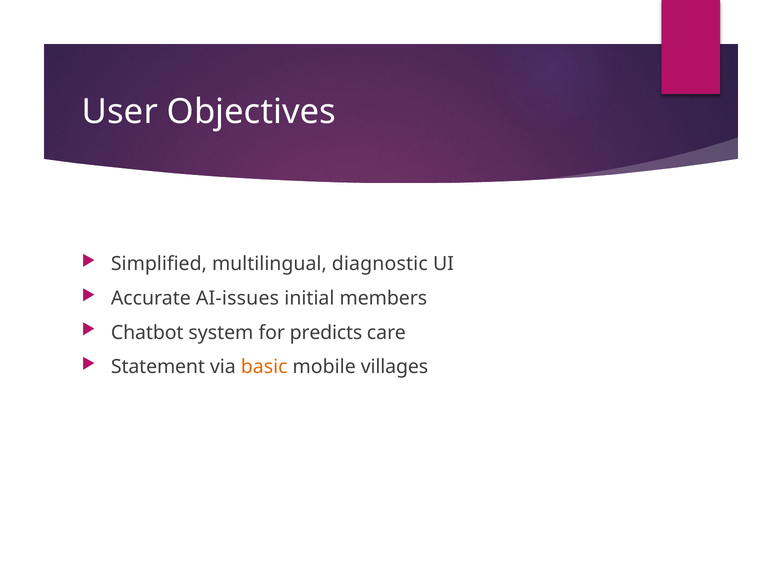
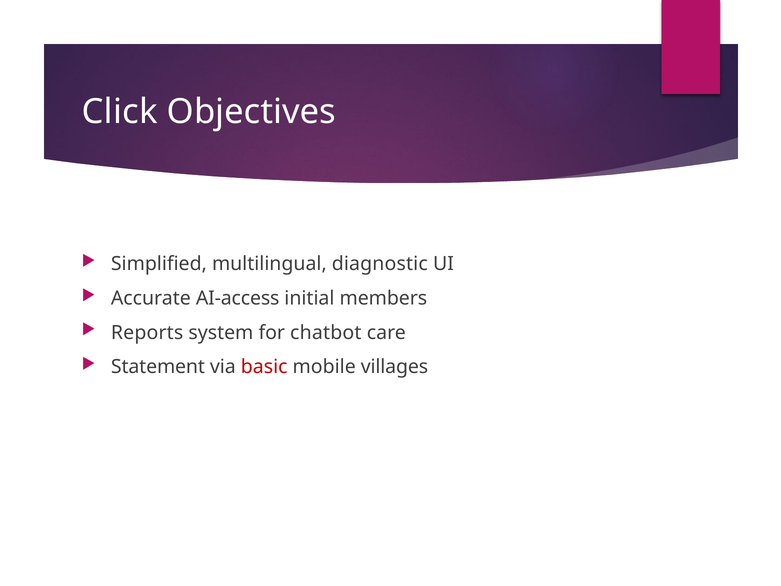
User: User -> Click
AI-issues: AI-issues -> AI-access
Chatbot: Chatbot -> Reports
predicts: predicts -> chatbot
basic colour: orange -> red
